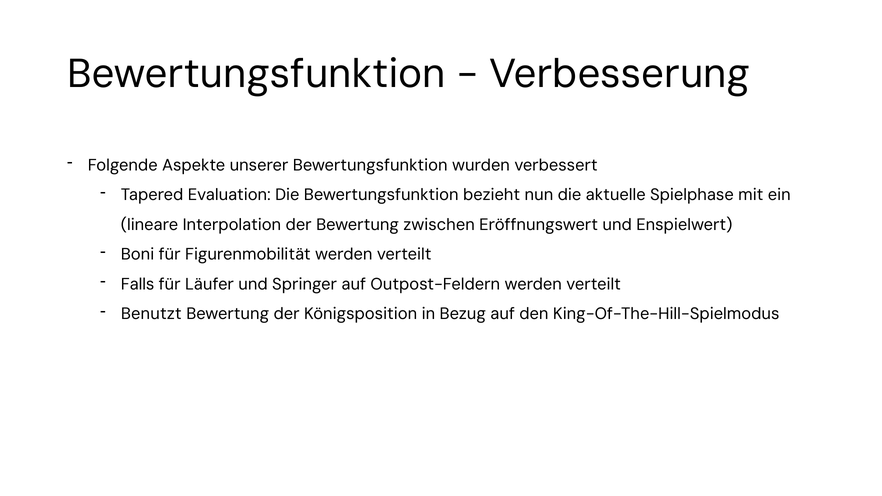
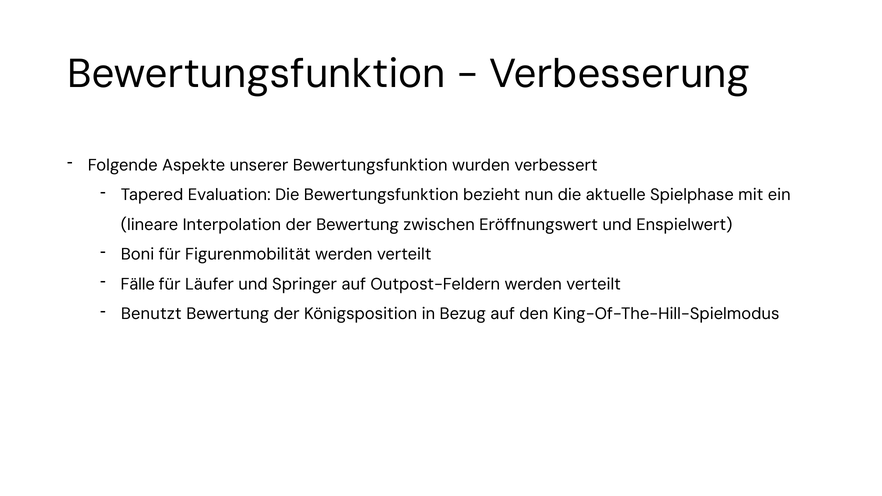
Falls: Falls -> Fälle
